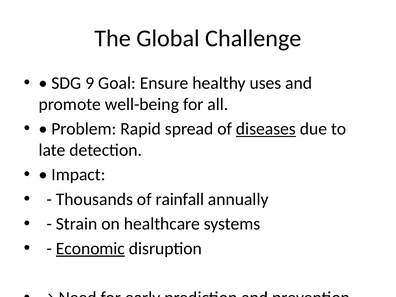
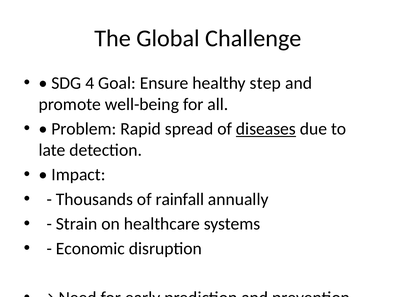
9: 9 -> 4
uses: uses -> step
Economic underline: present -> none
